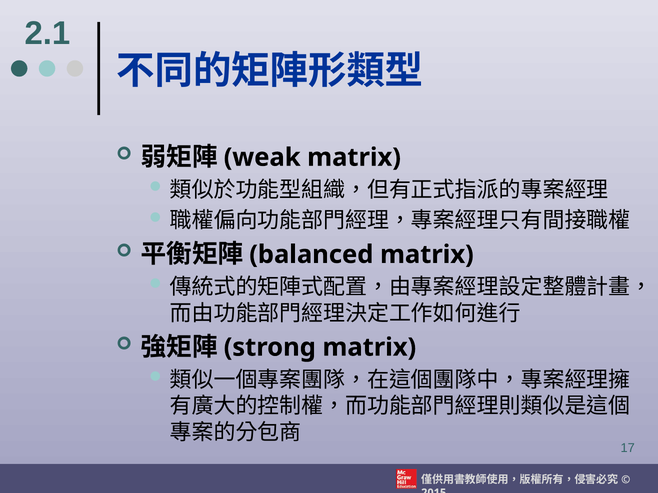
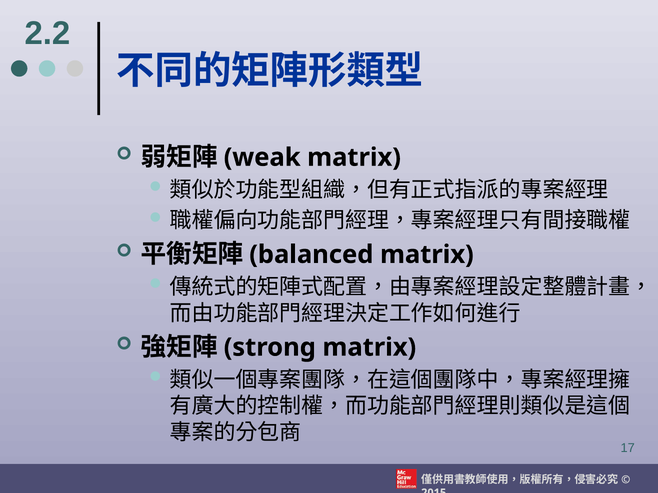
2.1: 2.1 -> 2.2
